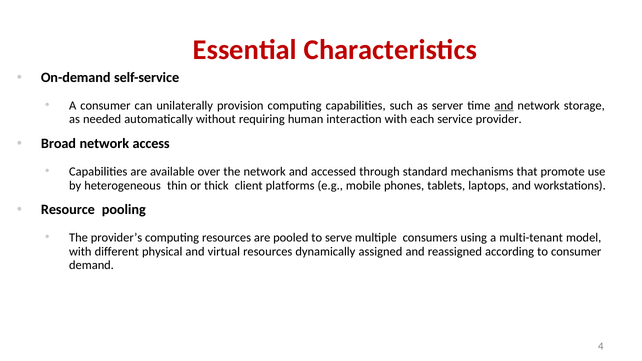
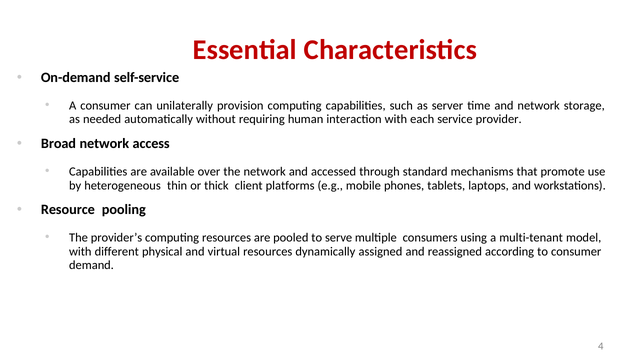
and at (504, 106) underline: present -> none
